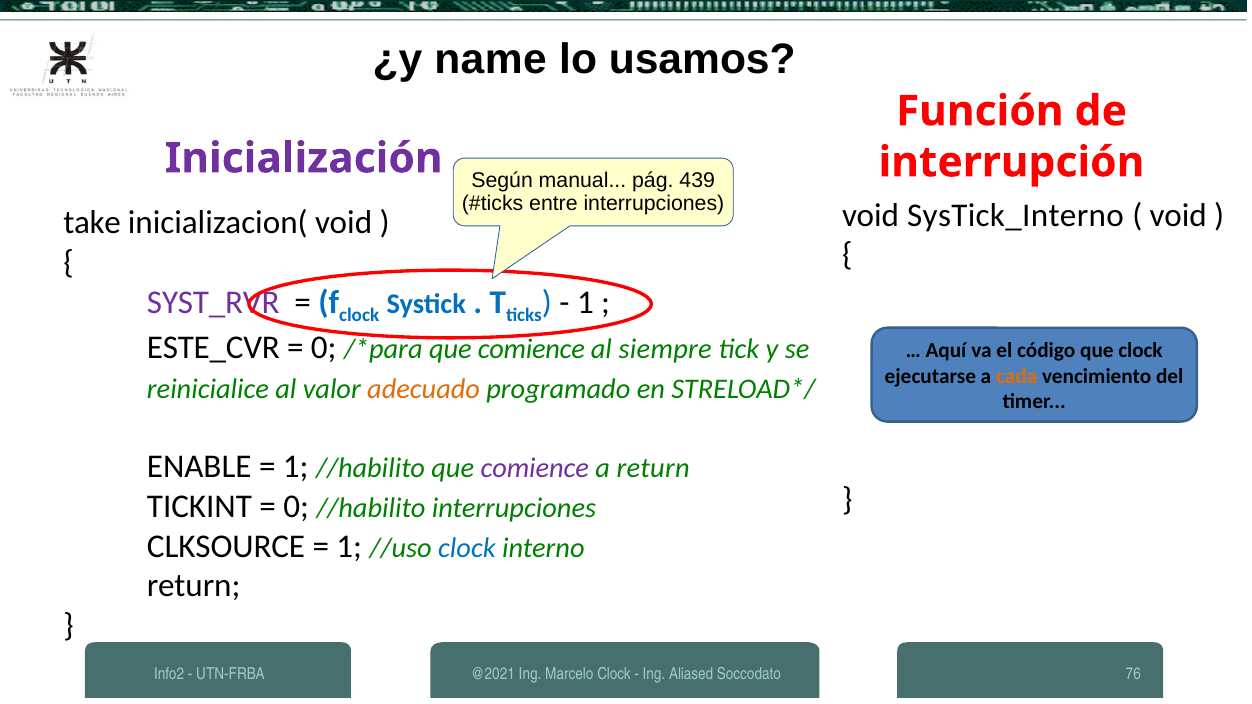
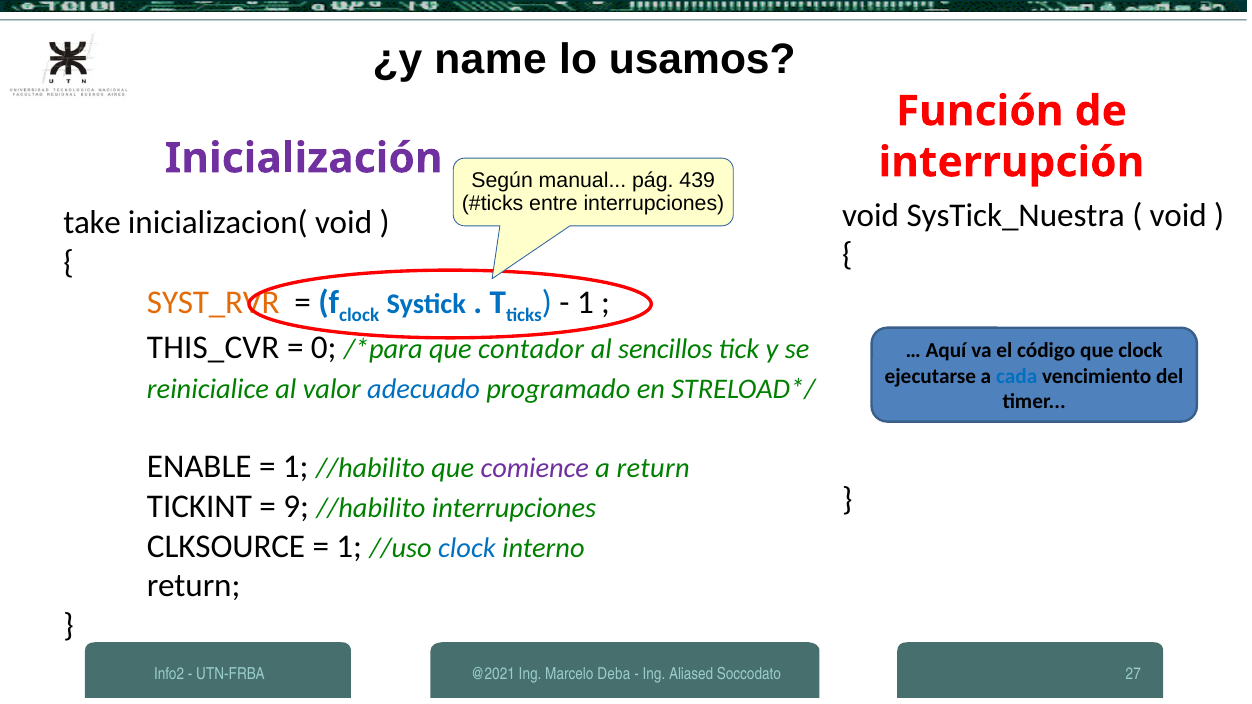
SysTick_Interno: SysTick_Interno -> SysTick_Nuestra
SYST_RVR colour: purple -> orange
ESTE_CVR: ESTE_CVR -> THIS_CVR
comience at (531, 349): comience -> contador
siempre: siempre -> sencillos
cada colour: orange -> blue
adecuado colour: orange -> blue
0 at (296, 507): 0 -> 9
Marcelo Clock: Clock -> Deba
76: 76 -> 27
